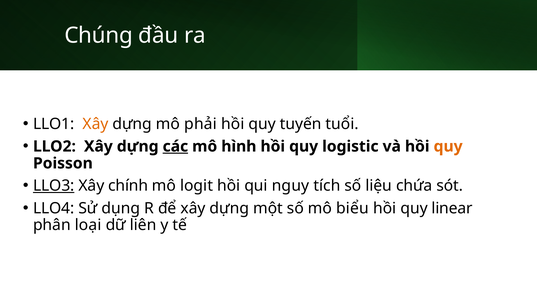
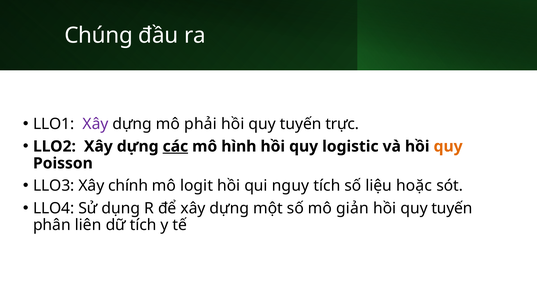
Xây at (95, 124) colour: orange -> purple
tuổi: tuổi -> trực
LLO3 underline: present -> none
chứa: chứa -> hoặc
biểu: biểu -> giản
linear at (452, 208): linear -> tuyến
loại: loại -> liên
dữ liên: liên -> tích
